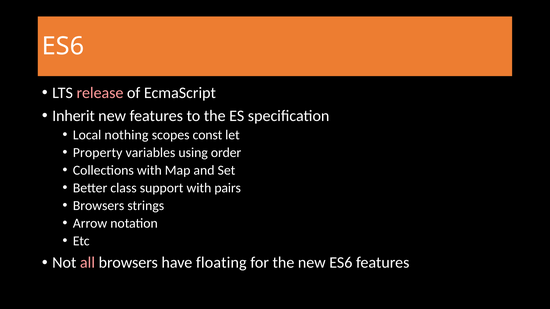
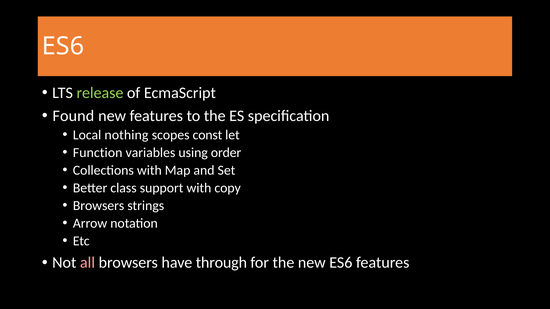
release colour: pink -> light green
Inherit: Inherit -> Found
Property: Property -> Function
pairs: pairs -> copy
floating: floating -> through
